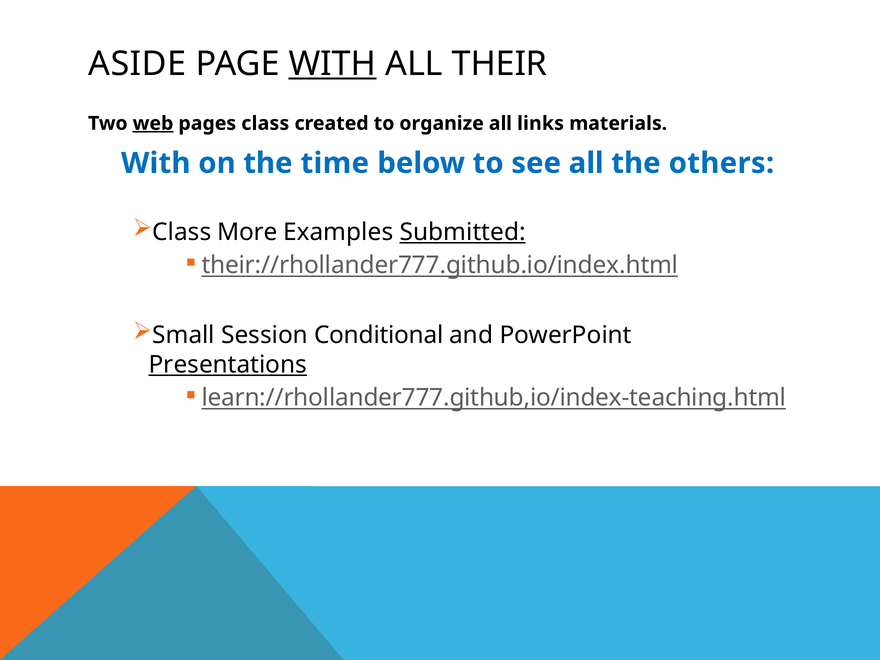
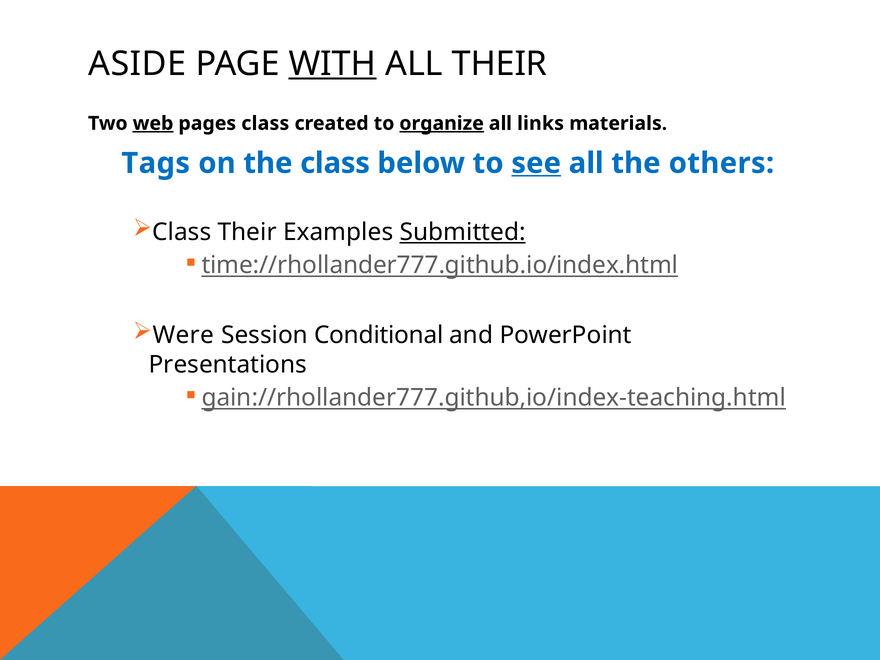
organize underline: none -> present
With at (156, 163): With -> Tags
the time: time -> class
see underline: none -> present
Class More: More -> Their
their://rhollander777.github.io/index.html: their://rhollander777.github.io/index.html -> time://rhollander777.github.io/index.html
Small: Small -> Were
Presentations underline: present -> none
learn://rhollander777.github,io/index-teaching.html: learn://rhollander777.github,io/index-teaching.html -> gain://rhollander777.github,io/index-teaching.html
